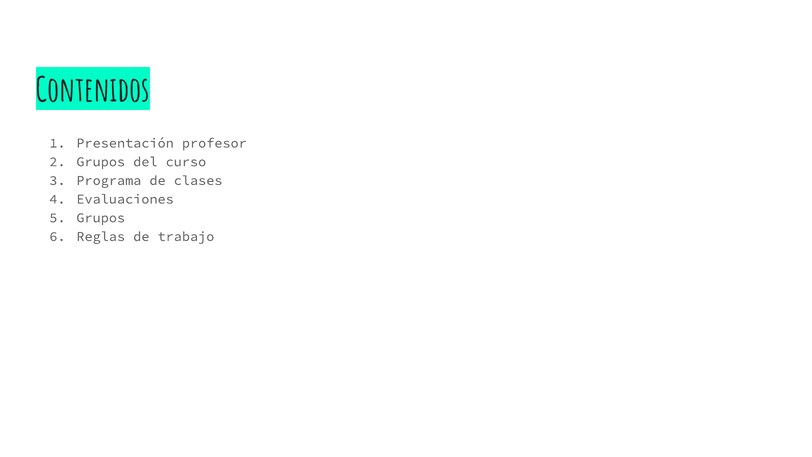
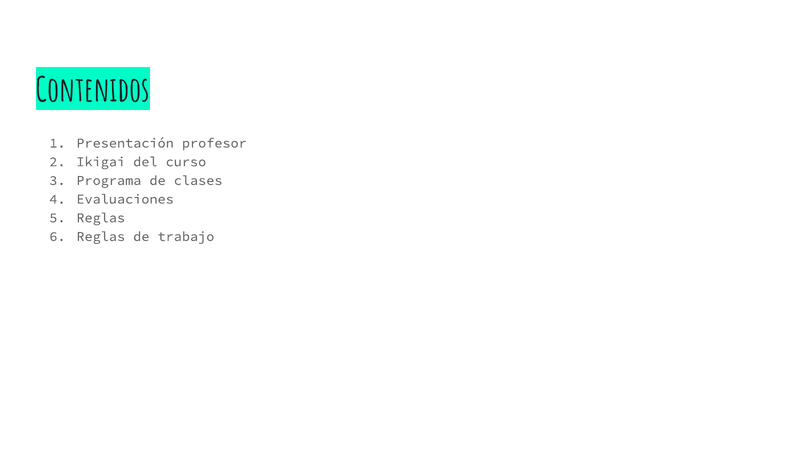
Grupos at (101, 162): Grupos -> Ikigai
Grupos at (101, 218): Grupos -> Reglas
